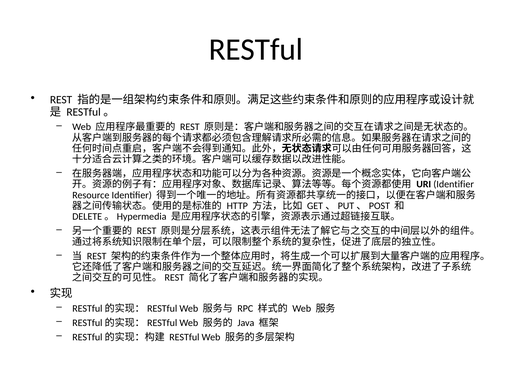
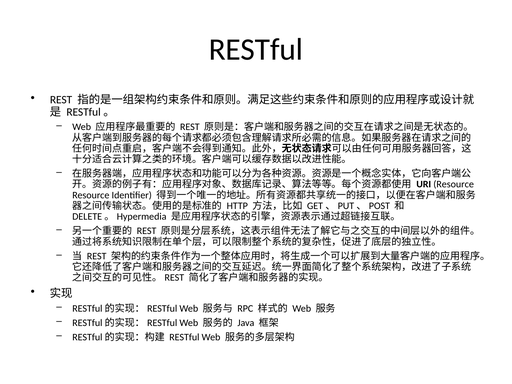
URI Identifier: Identifier -> Resource
